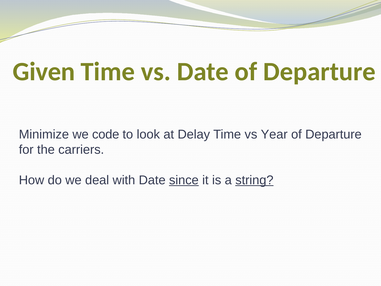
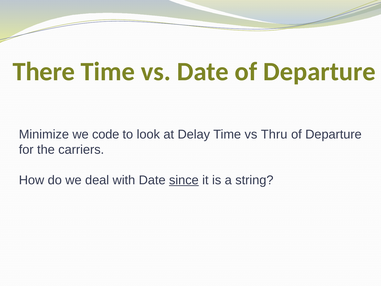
Given: Given -> There
Year: Year -> Thru
string underline: present -> none
